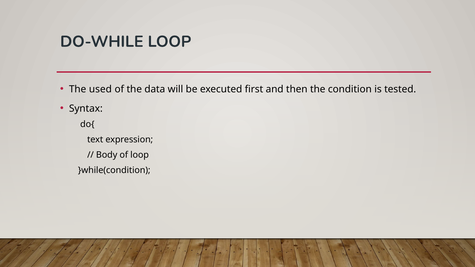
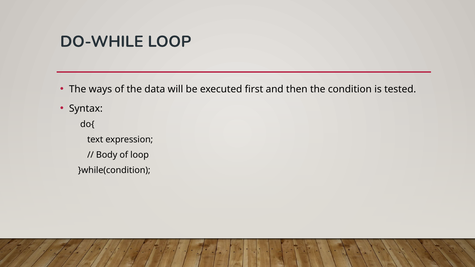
used: used -> ways
